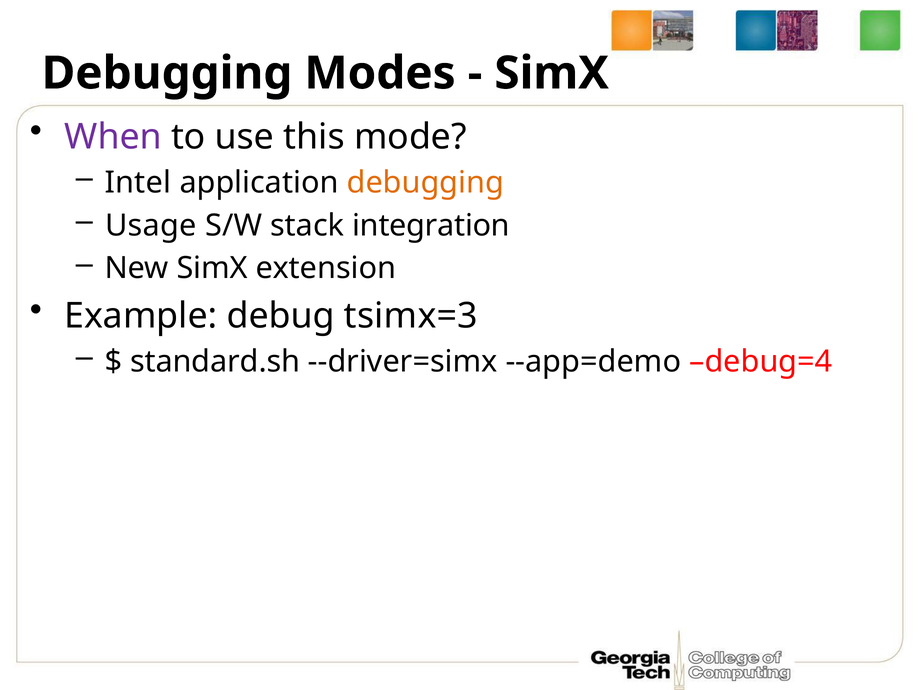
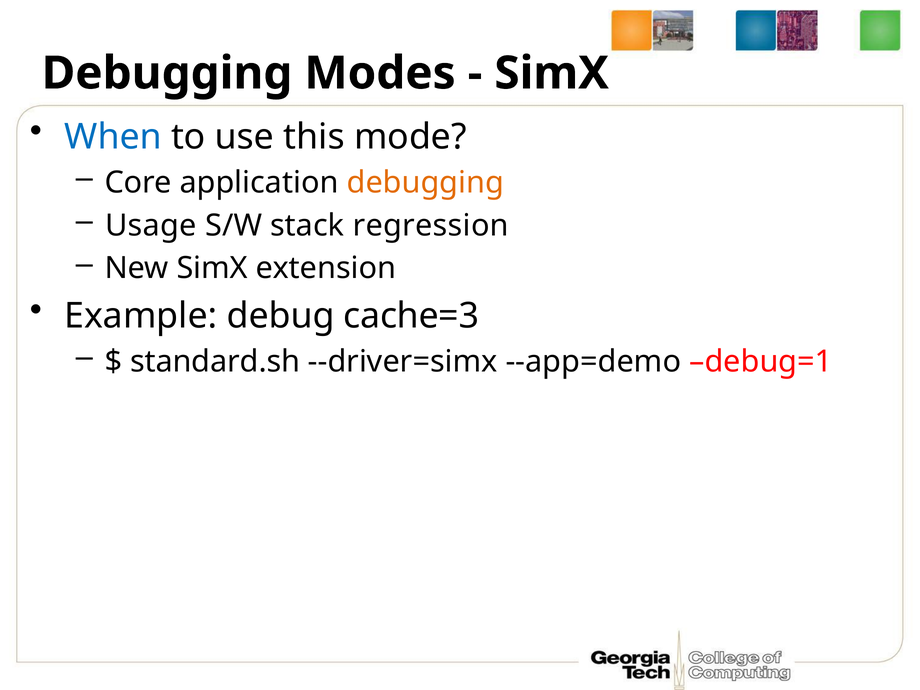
When colour: purple -> blue
Intel: Intel -> Core
integration: integration -> regression
tsimx=3: tsimx=3 -> cache=3
debug=4: debug=4 -> debug=1
